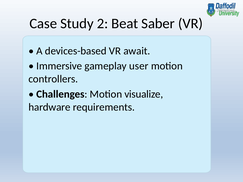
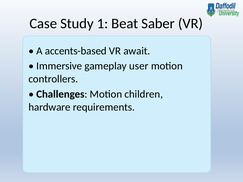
2: 2 -> 1
devices-based: devices-based -> accents-based
visualize: visualize -> children
